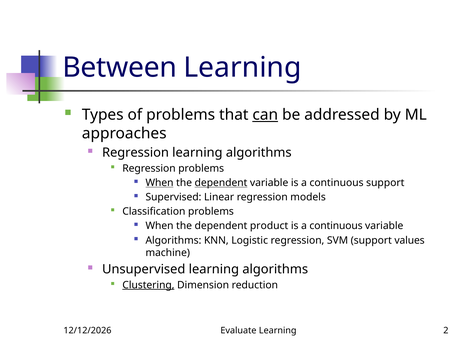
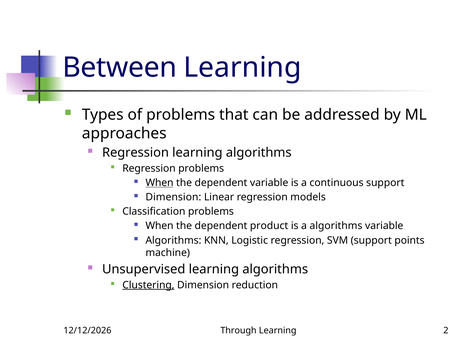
can underline: present -> none
dependent at (221, 183) underline: present -> none
Supervised at (173, 197): Supervised -> Dimension
continuous at (336, 226): continuous -> algorithms
values: values -> points
Evaluate: Evaluate -> Through
